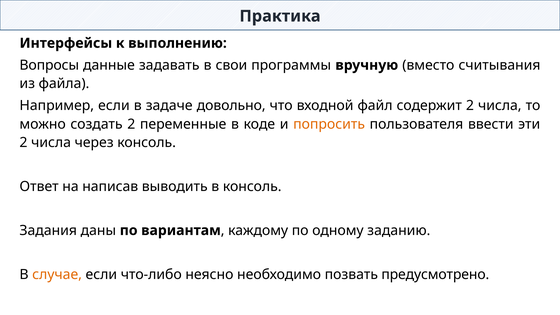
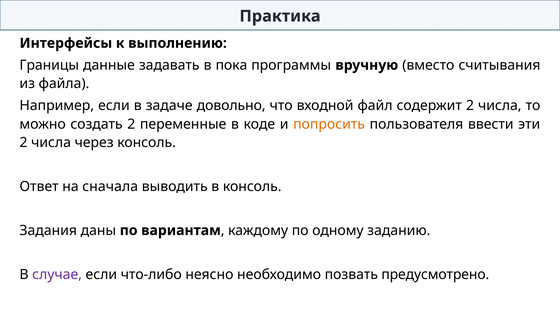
Вопросы: Вопросы -> Границы
свои: свои -> пока
написав: написав -> сначала
случае colour: orange -> purple
